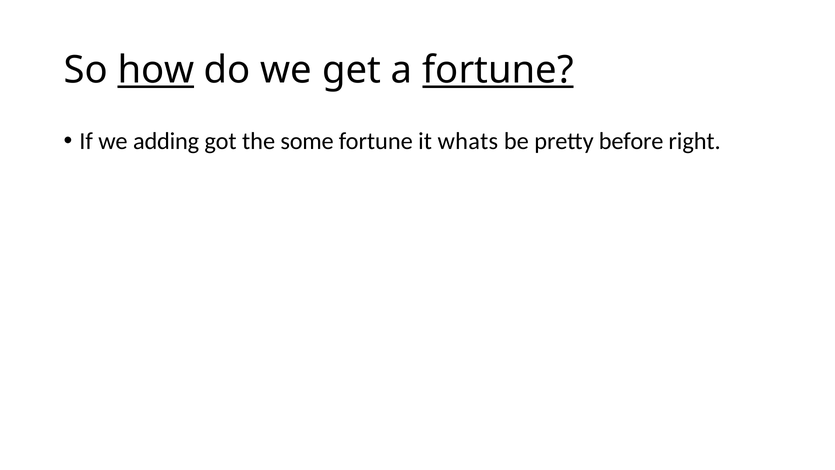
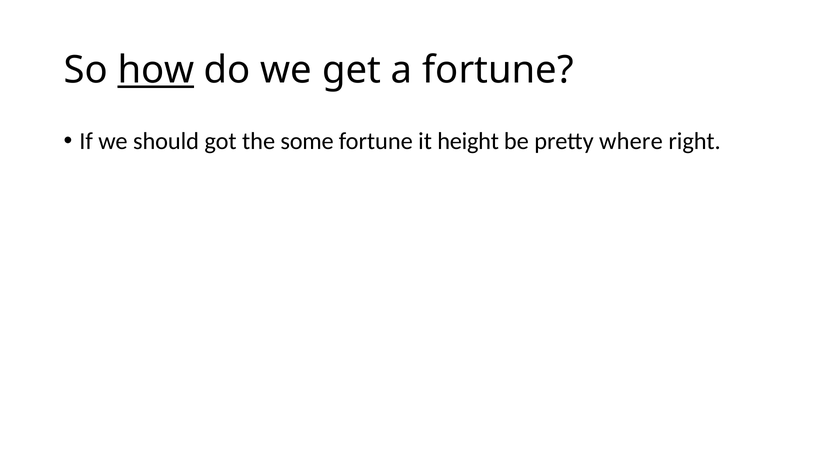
fortune at (498, 70) underline: present -> none
adding: adding -> should
whats: whats -> height
before: before -> where
